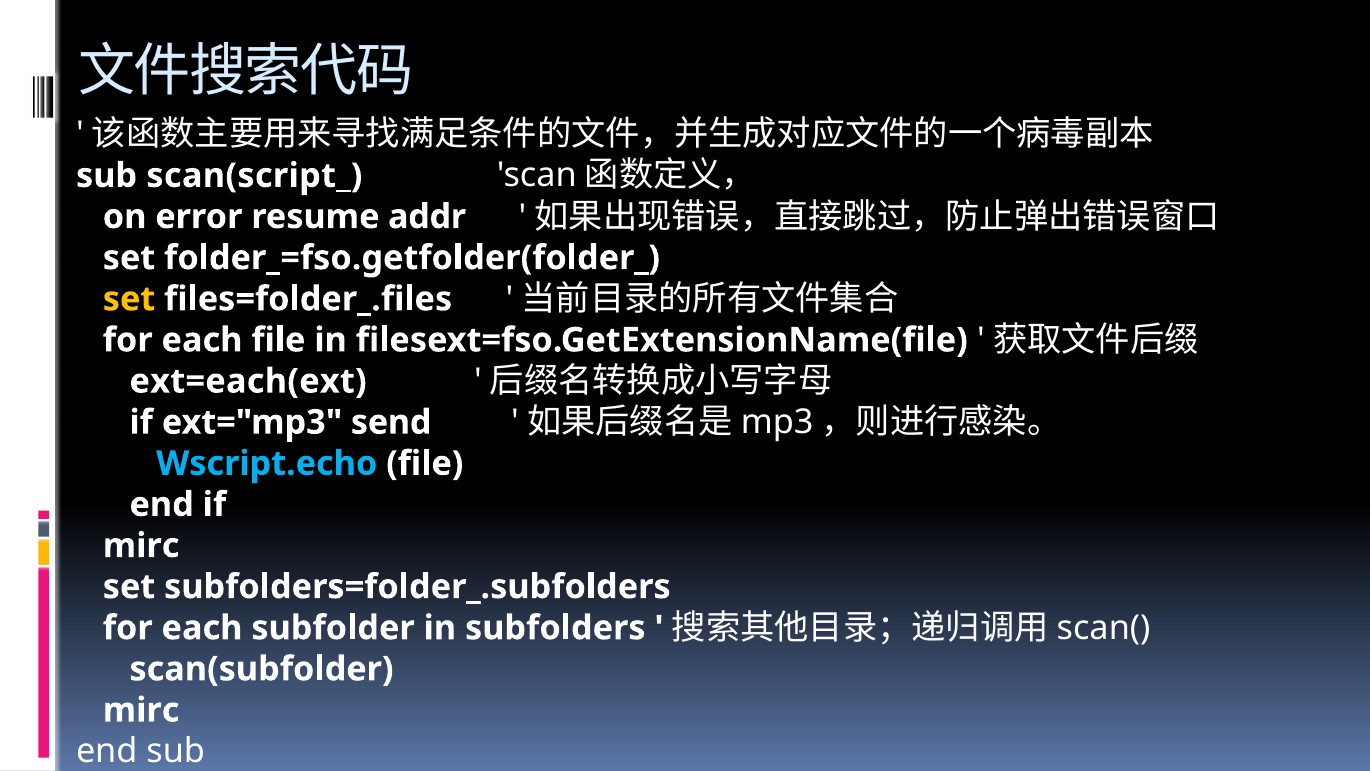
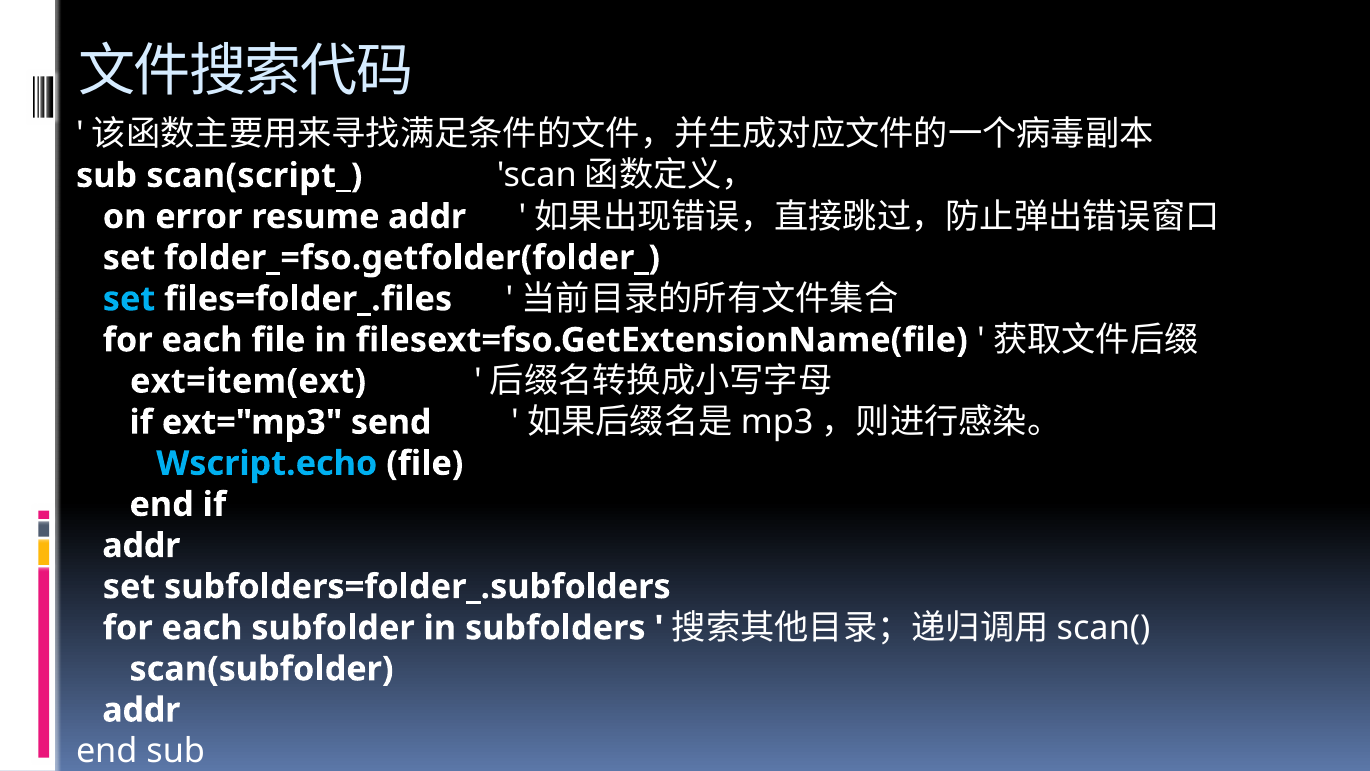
set at (129, 299) colour: yellow -> light blue
ext=each(ext: ext=each(ext -> ext=item(ext
mirc at (141, 545): mirc -> addr
mirc at (141, 710): mirc -> addr
